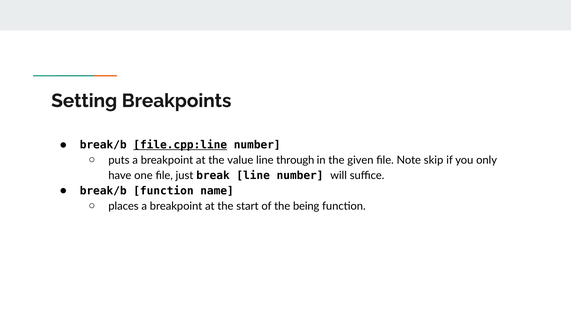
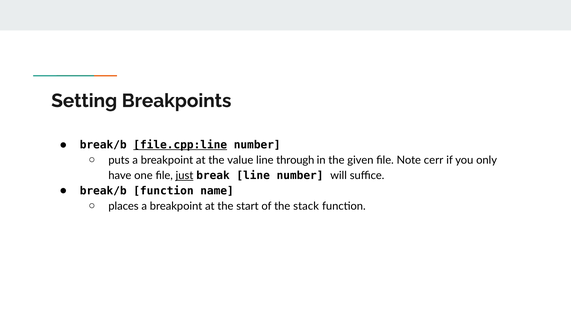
skip: skip -> cerr
just underline: none -> present
being: being -> stack
